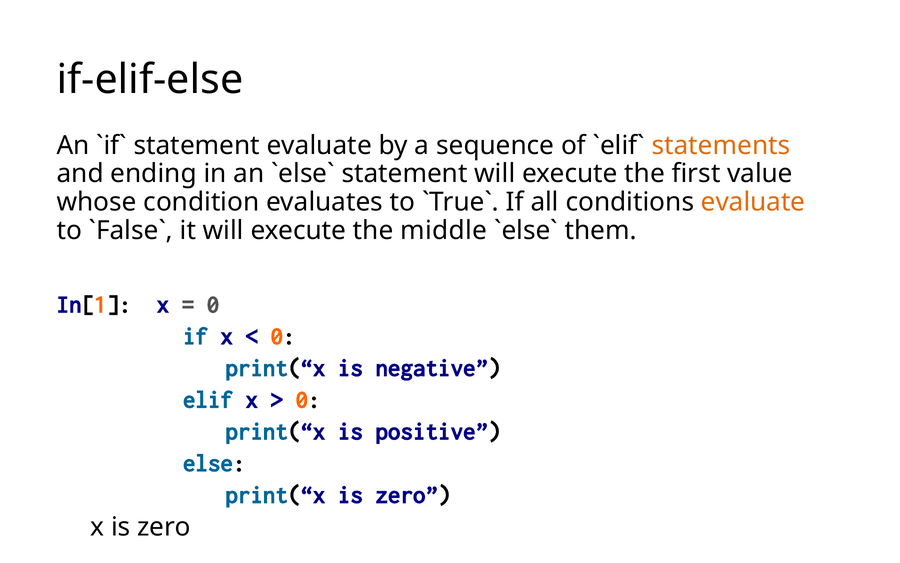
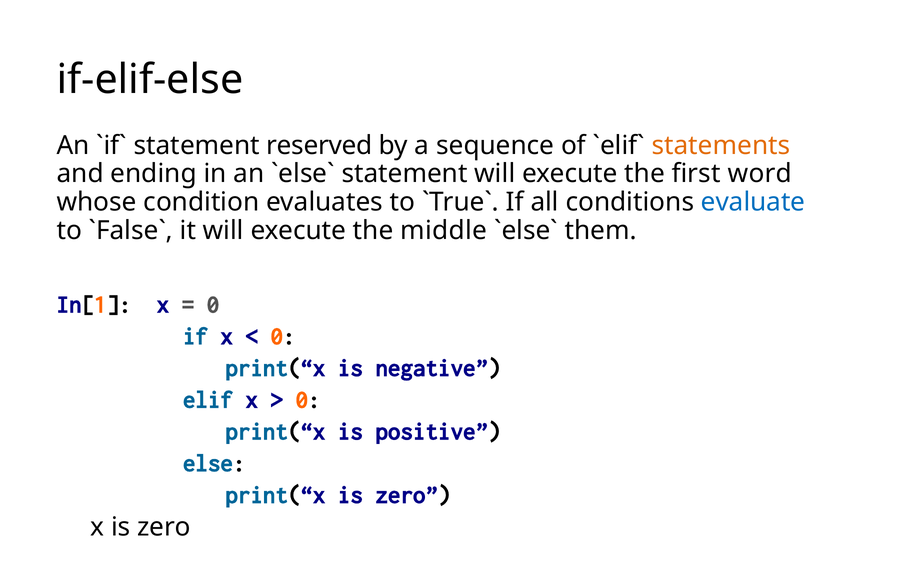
statement evaluate: evaluate -> reserved
value: value -> word
evaluate at (753, 202) colour: orange -> blue
